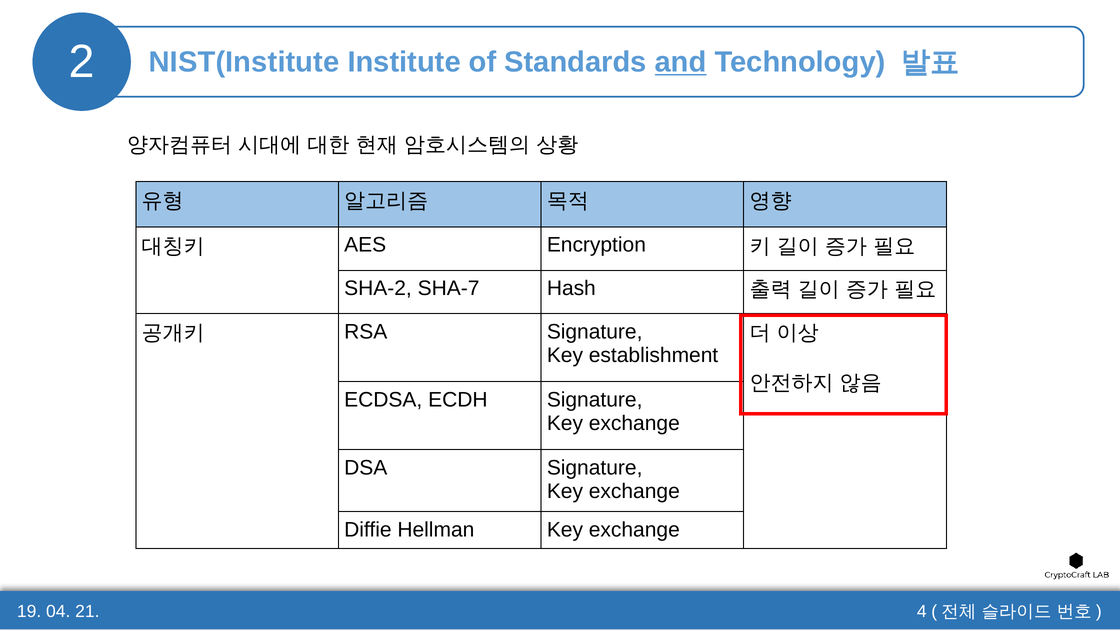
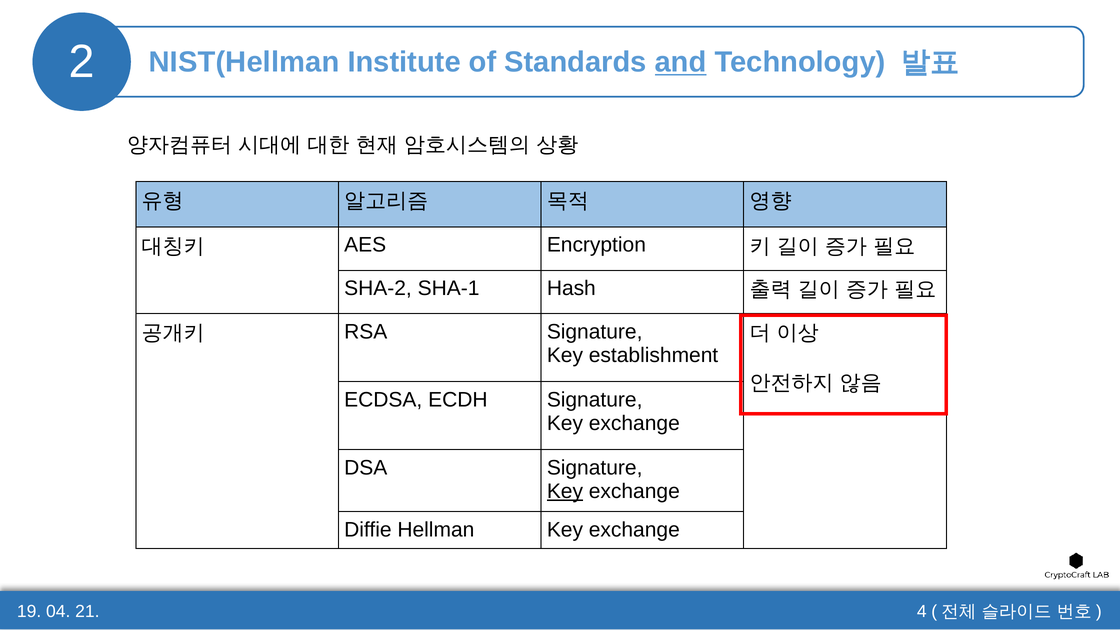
NIST(Institute: NIST(Institute -> NIST(Hellman
SHA-7: SHA-7 -> SHA-1
Key at (565, 491) underline: none -> present
